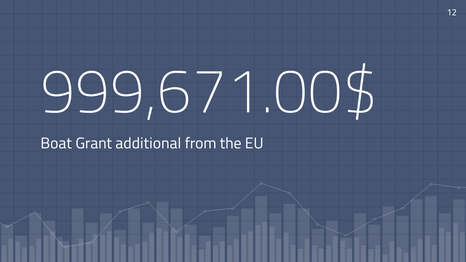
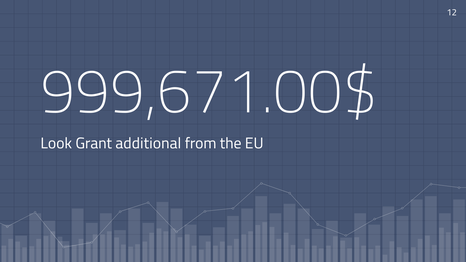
Boat: Boat -> Look
